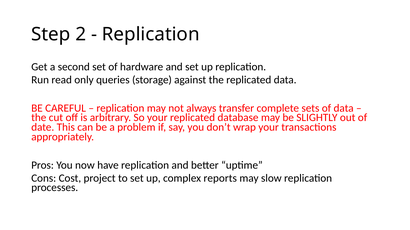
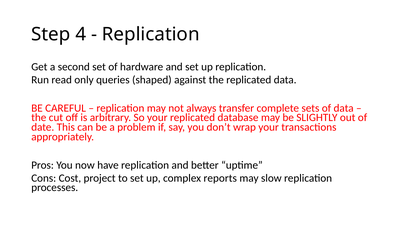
2: 2 -> 4
storage: storage -> shaped
